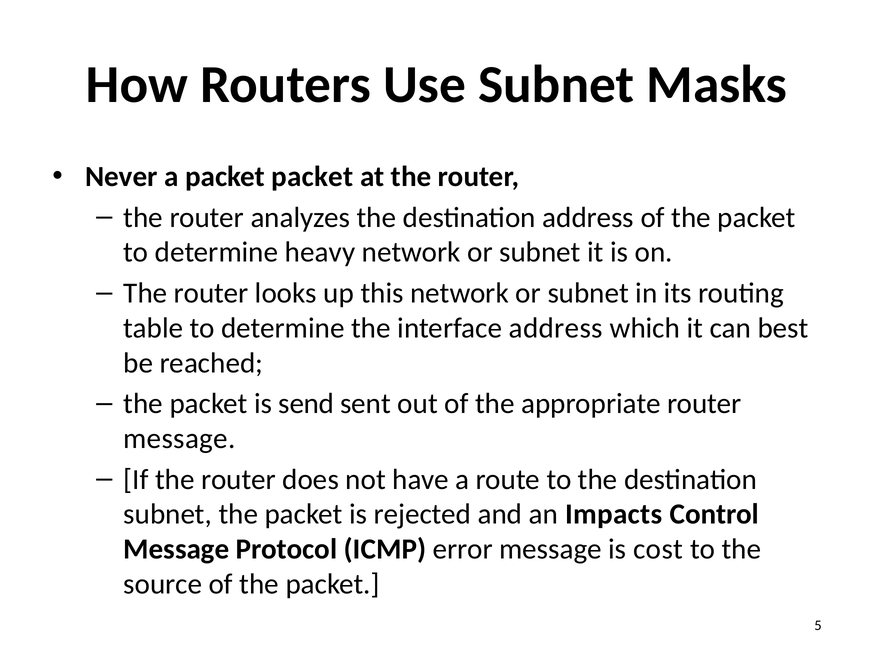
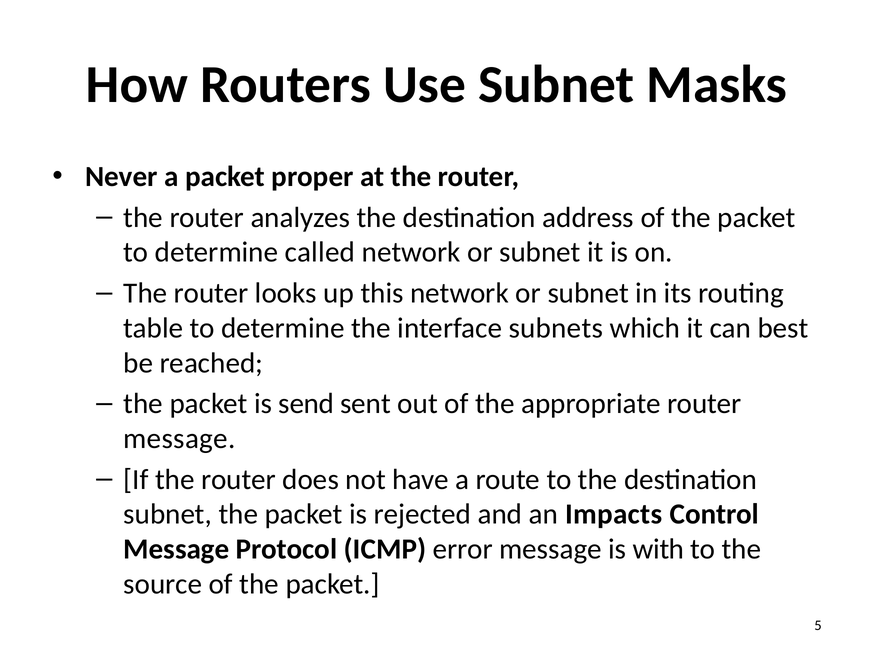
packet packet: packet -> proper
heavy: heavy -> called
interface address: address -> subnets
cost: cost -> with
